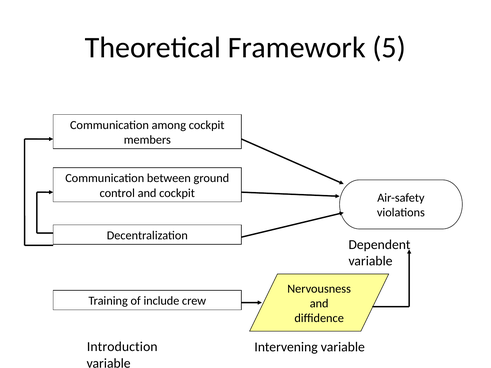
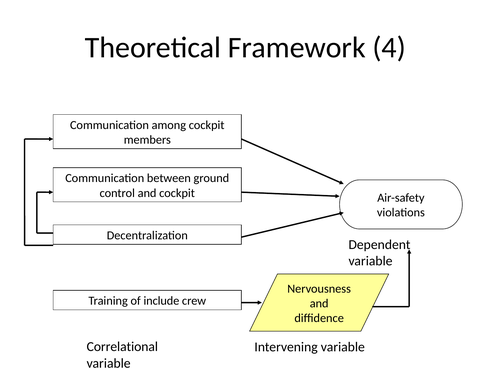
5: 5 -> 4
Introduction: Introduction -> Correlational
